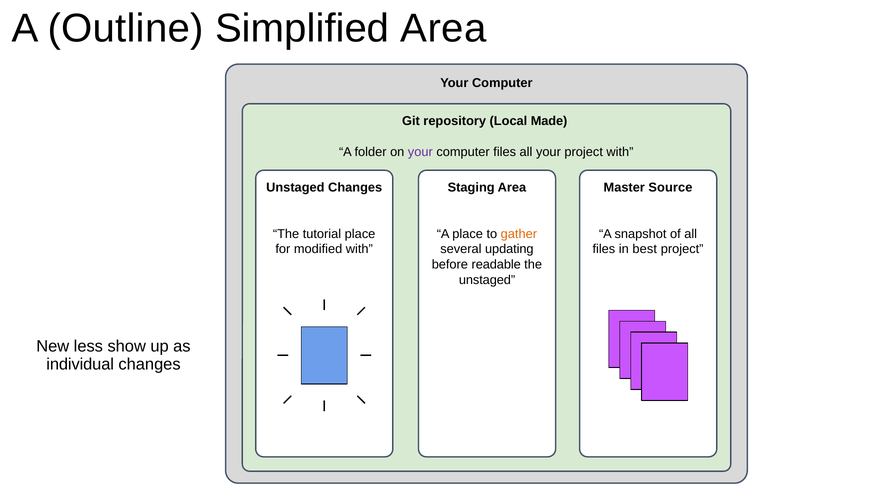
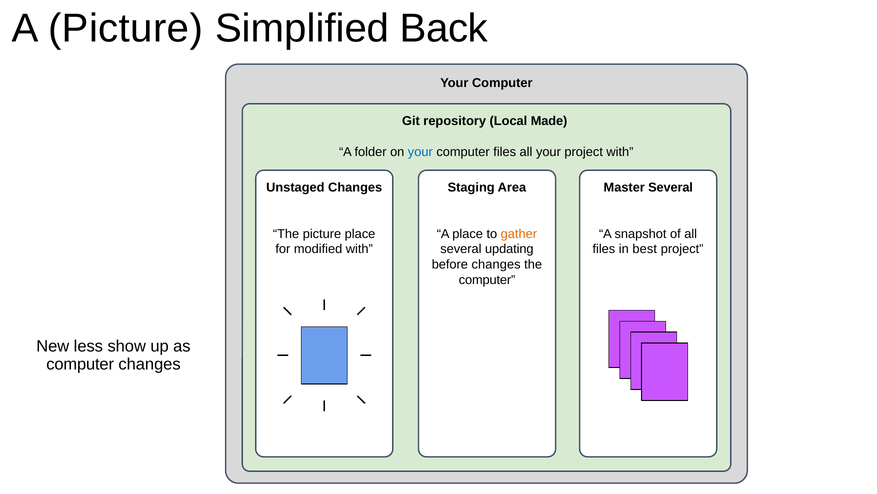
A Outline: Outline -> Picture
Simplified Area: Area -> Back
your at (420, 152) colour: purple -> blue
Master Source: Source -> Several
The tutorial: tutorial -> picture
before readable: readable -> changes
unstaged at (487, 280): unstaged -> computer
individual at (80, 364): individual -> computer
